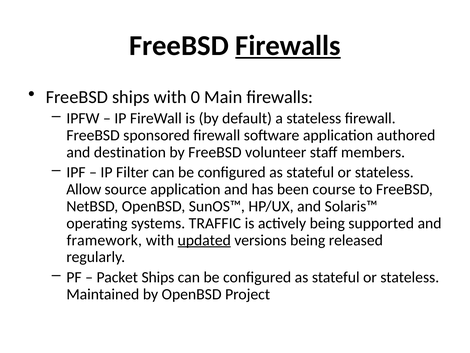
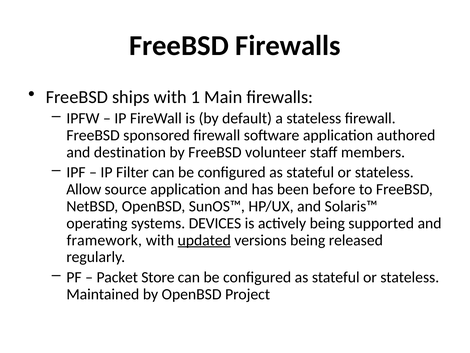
Firewalls at (288, 45) underline: present -> none
0: 0 -> 1
course: course -> before
TRAFFIC: TRAFFIC -> DEVICES
Packet Ships: Ships -> Store
